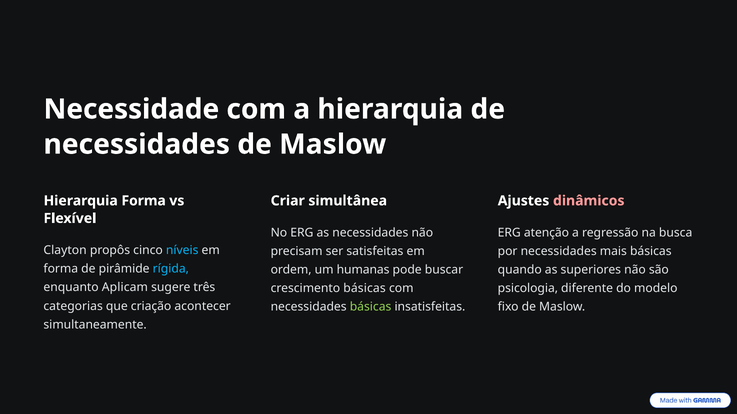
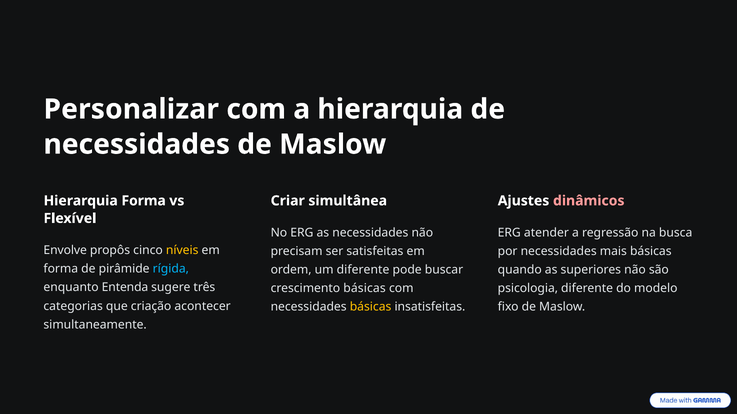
Necessidade: Necessidade -> Personalizar
atenção: atenção -> atender
Clayton: Clayton -> Envolve
níveis colour: light blue -> yellow
um humanas: humanas -> diferente
Aplicam: Aplicam -> Entenda
básicas at (371, 307) colour: light green -> yellow
